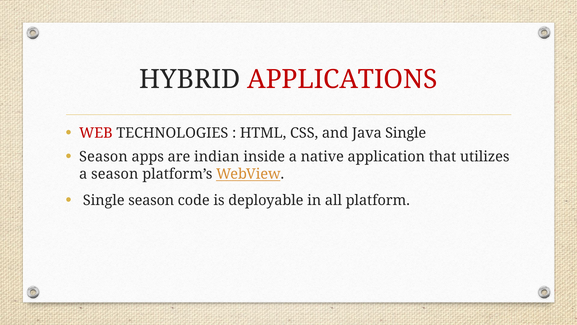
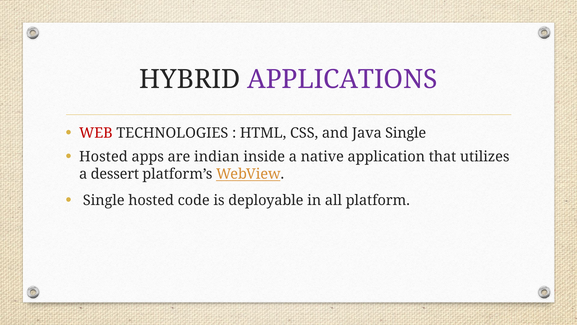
APPLICATIONS colour: red -> purple
Season at (103, 157): Season -> Hosted
a season: season -> dessert
Single season: season -> hosted
